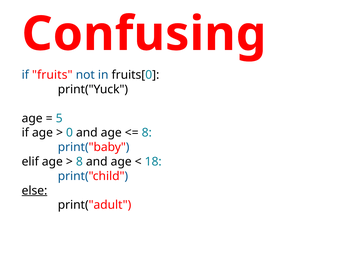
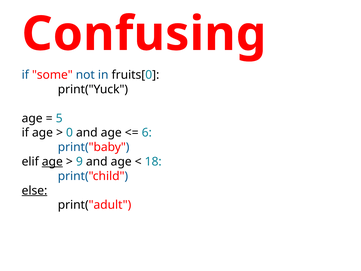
fruits: fruits -> some
8 at (147, 133): 8 -> 6
age at (52, 161) underline: none -> present
8 at (79, 161): 8 -> 9
